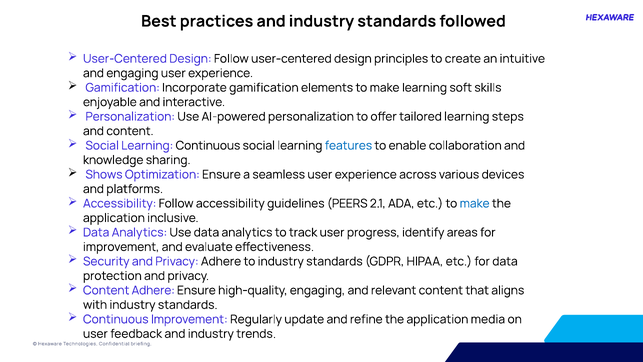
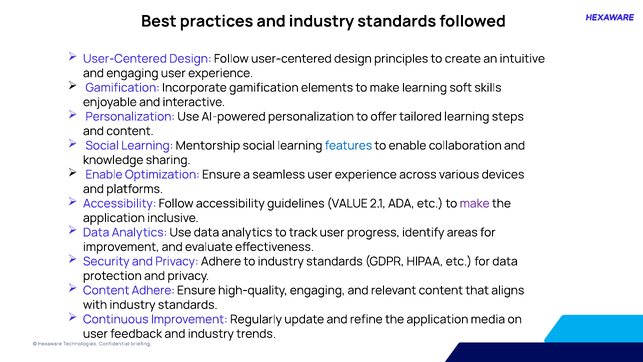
Learning Continuous: Continuous -> Mentorship
Shows at (104, 174): Shows -> Enable
PEERS: PEERS -> VALUE
make at (475, 203) colour: blue -> purple
